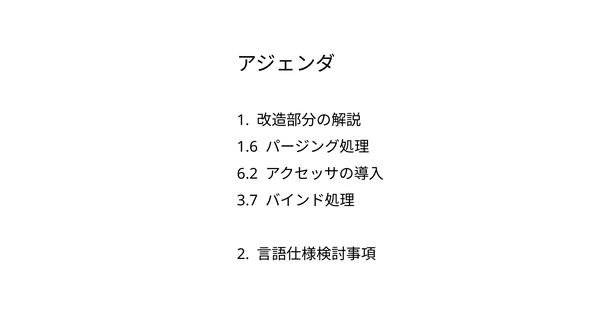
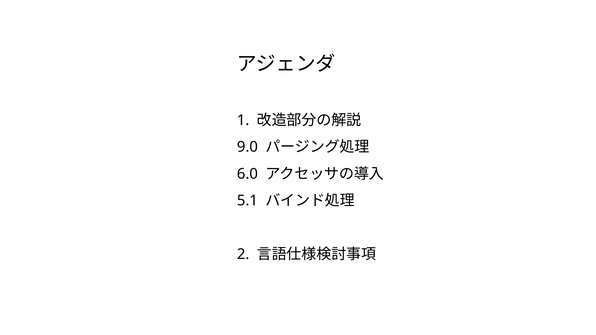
1.6: 1.6 -> 9.0
6.2: 6.2 -> 6.0
3.7: 3.7 -> 5.1
